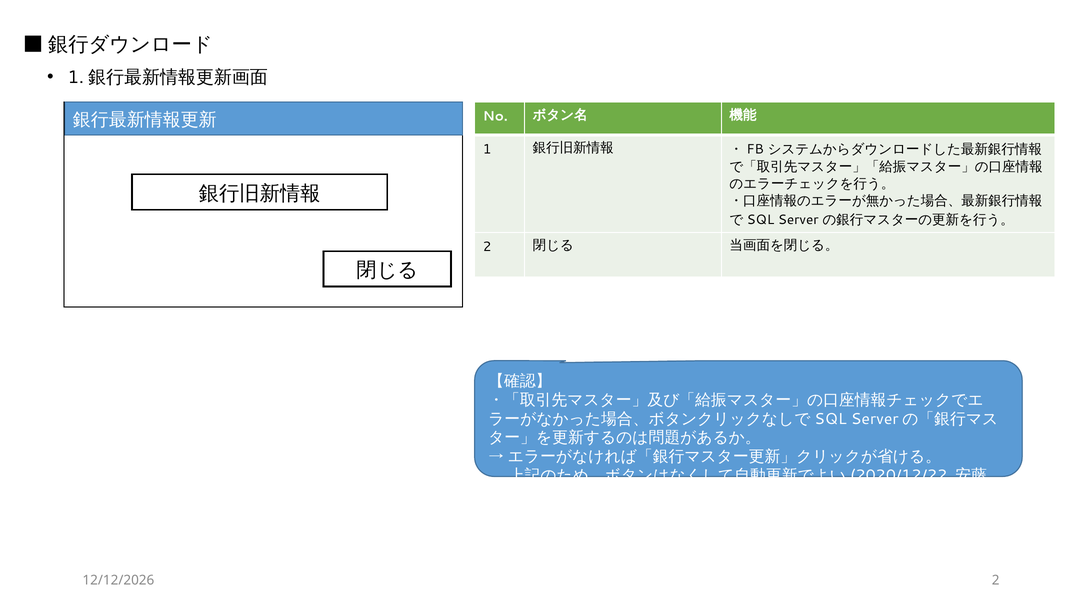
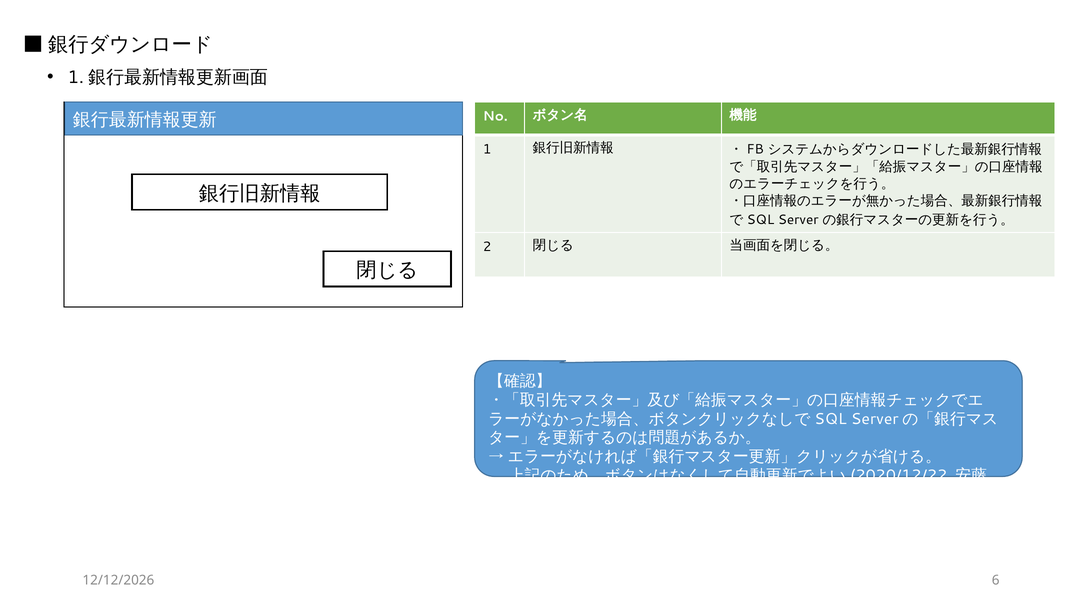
2 at (996, 580): 2 -> 6
